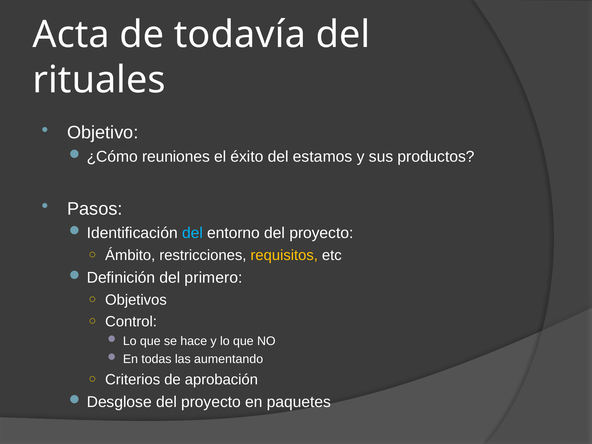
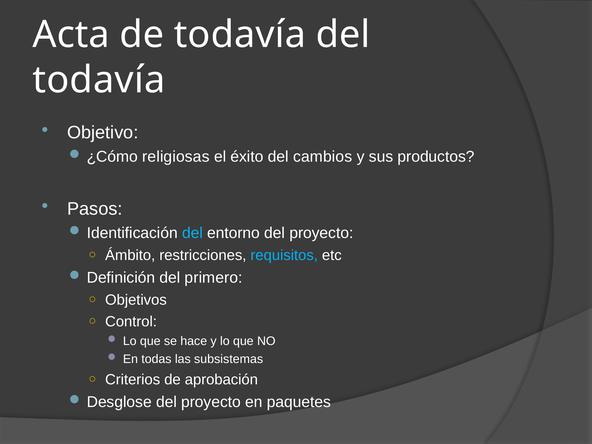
rituales at (99, 80): rituales -> todavía
reuniones: reuniones -> religiosas
estamos: estamos -> cambios
requisitos colour: yellow -> light blue
aumentando: aumentando -> subsistemas
